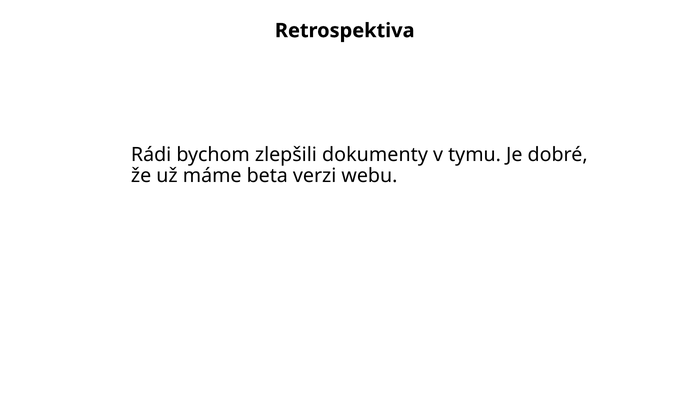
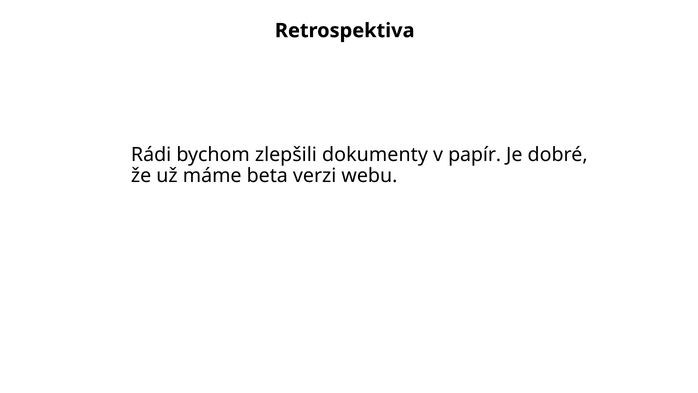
tymu: tymu -> papír
